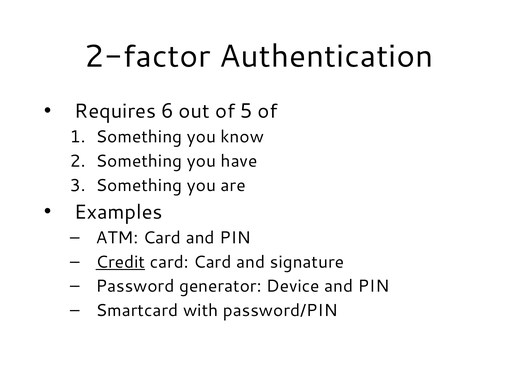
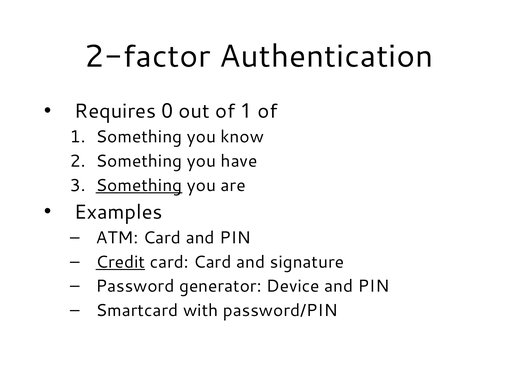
6: 6 -> 0
out of 5: 5 -> 1
Something at (139, 185) underline: none -> present
